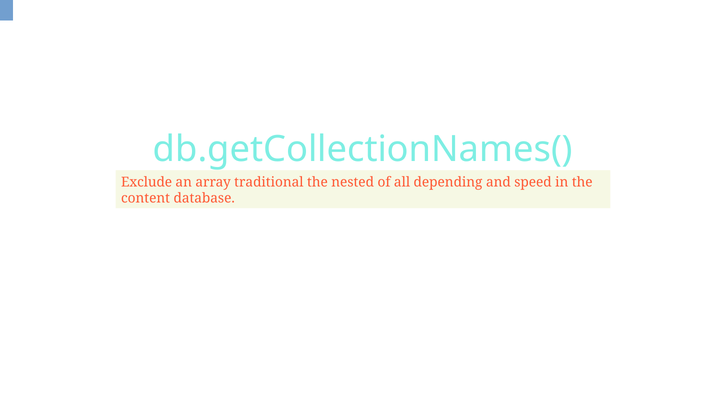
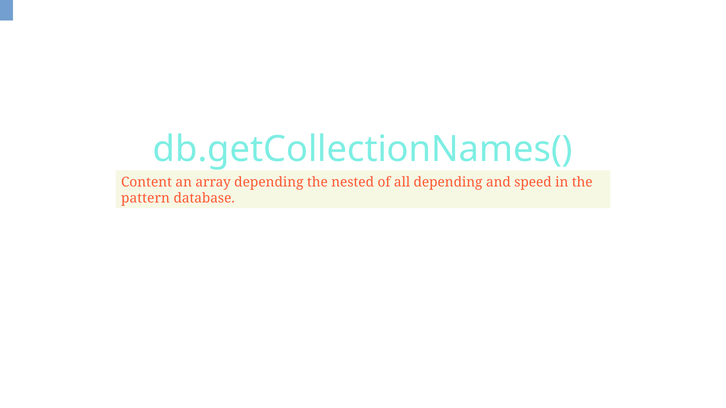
Exclude: Exclude -> Content
array traditional: traditional -> depending
content: content -> pattern
